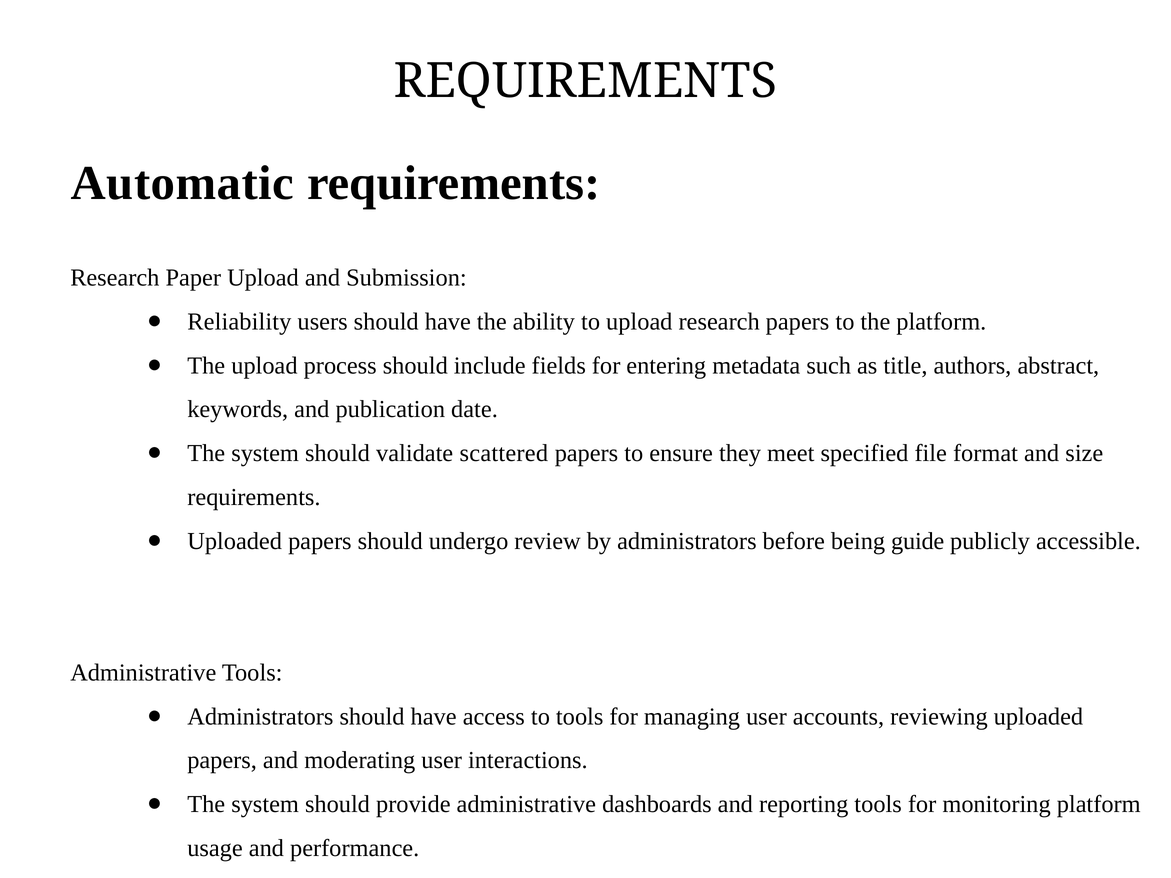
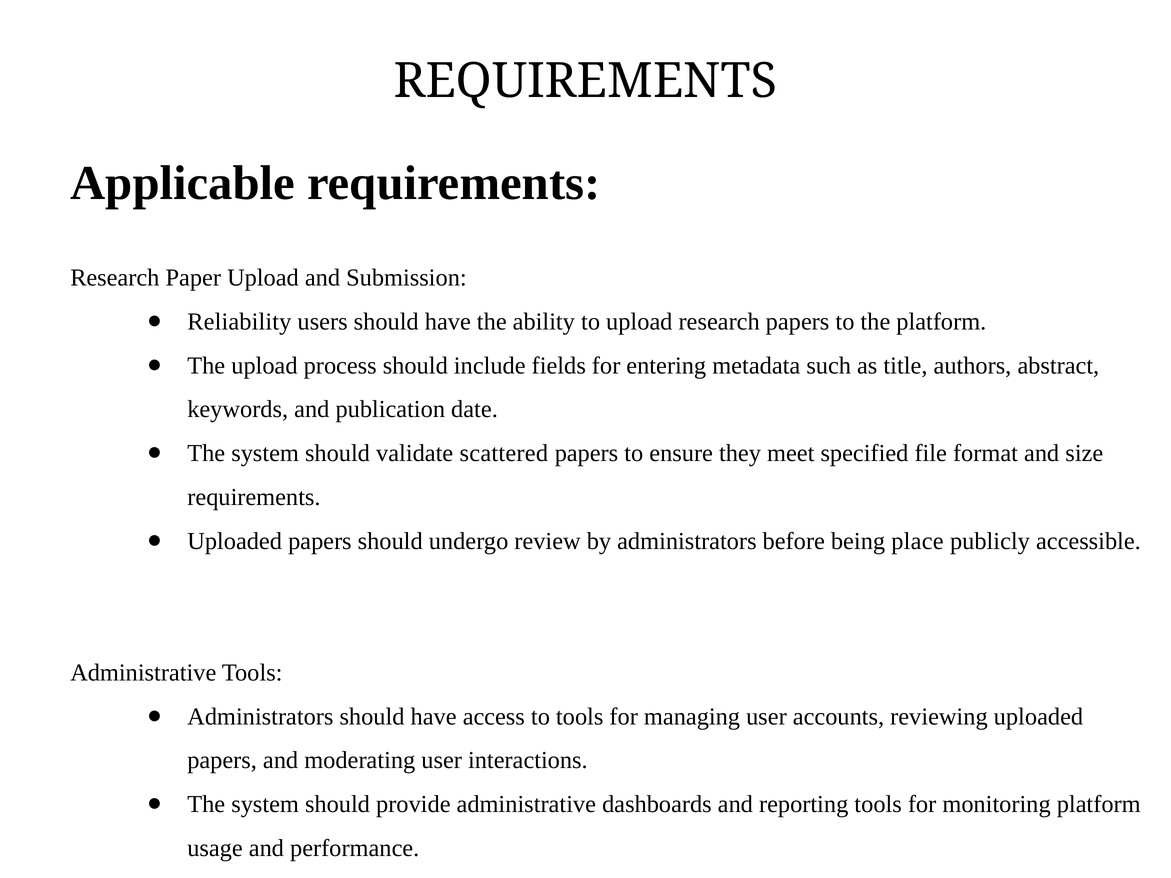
Automatic: Automatic -> Applicable
guide: guide -> place
